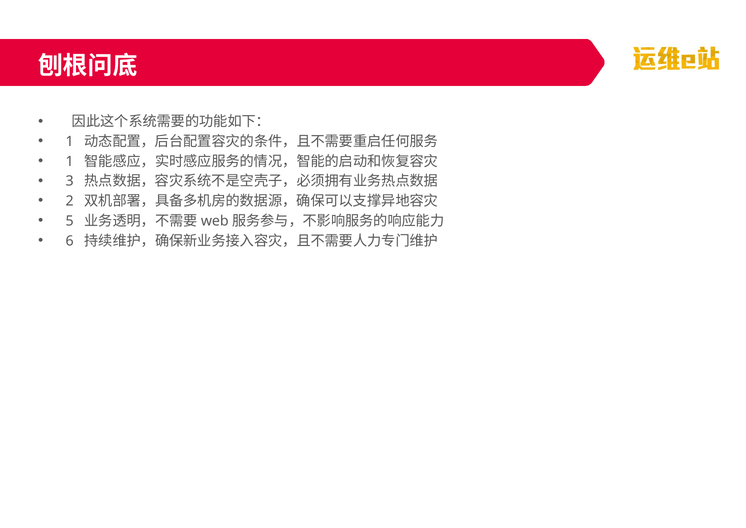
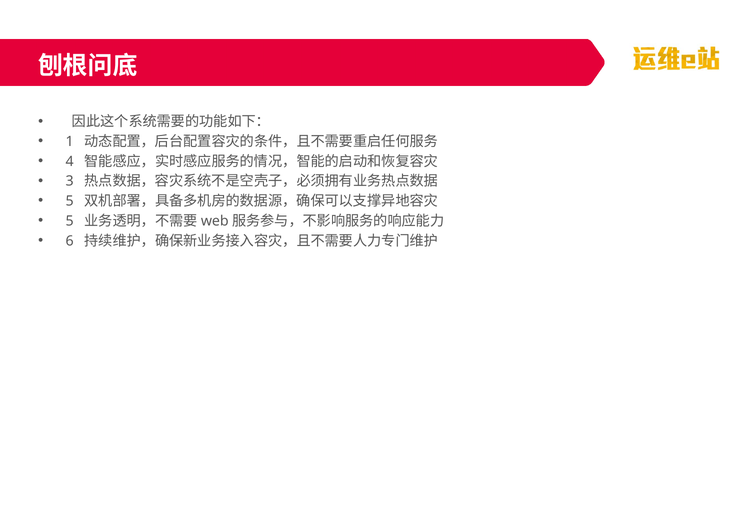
1 at (70, 161): 1 -> 4
2 at (70, 201): 2 -> 5
